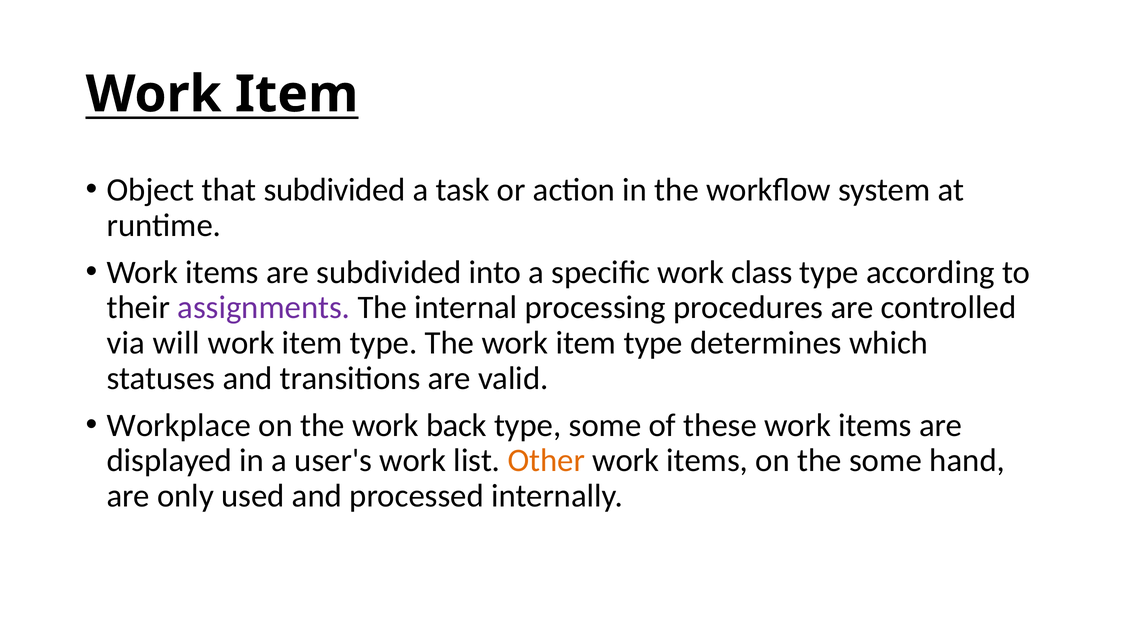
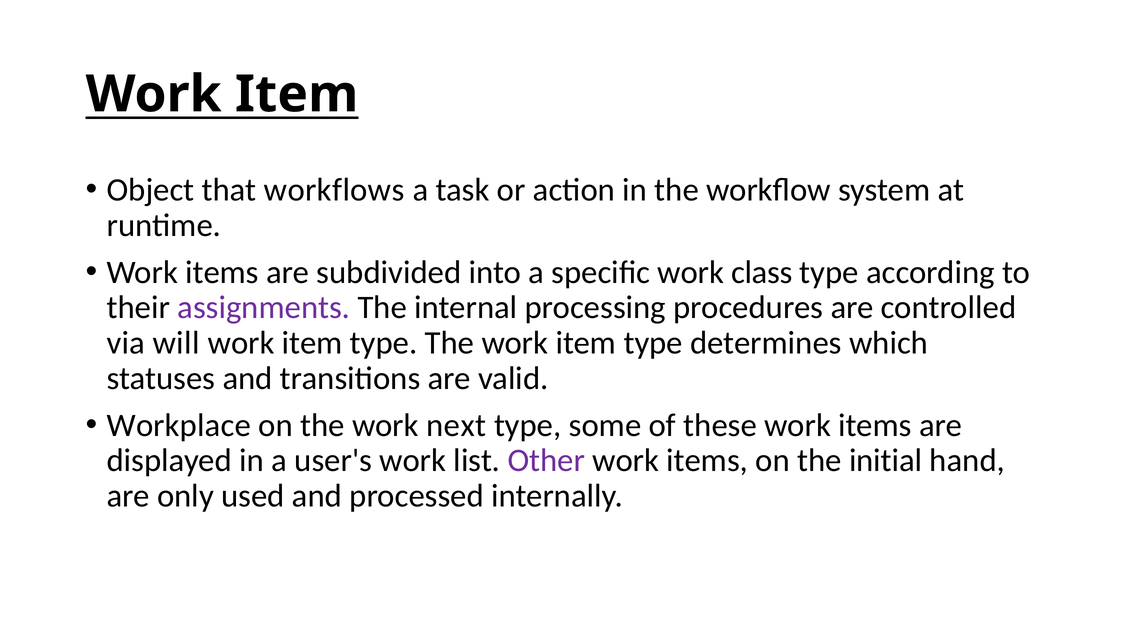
that subdivided: subdivided -> workflows
back: back -> next
Other colour: orange -> purple
the some: some -> initial
